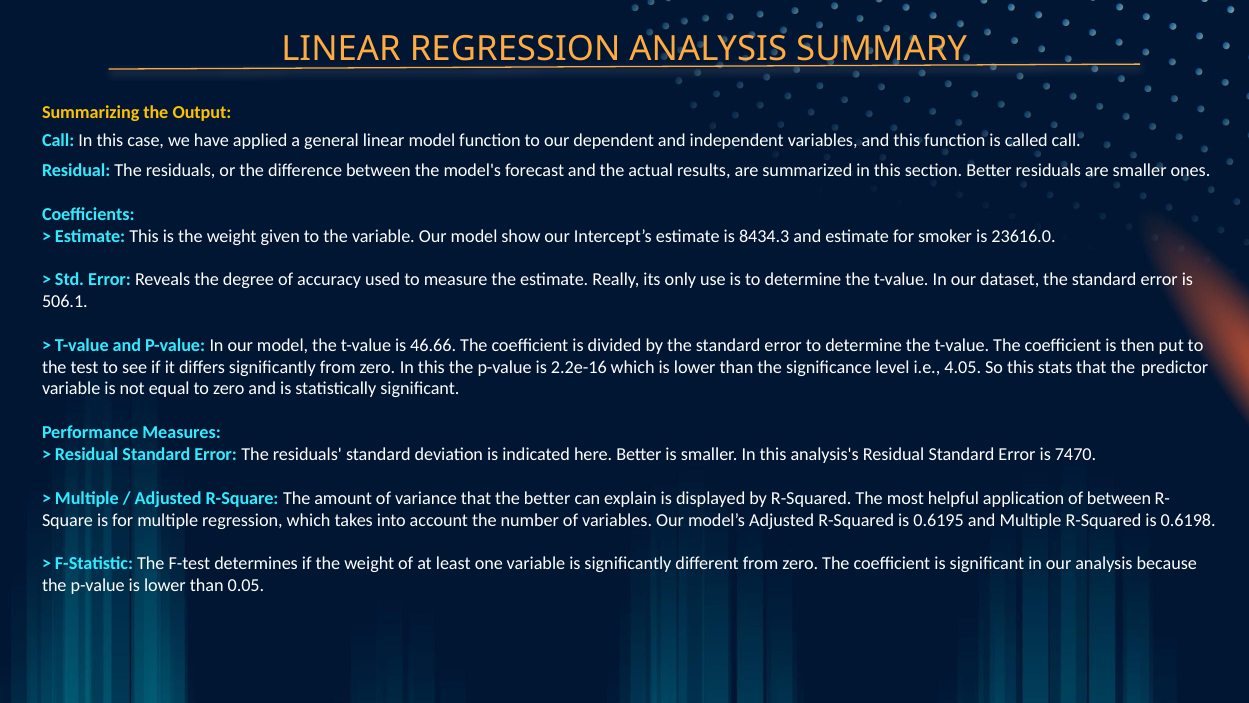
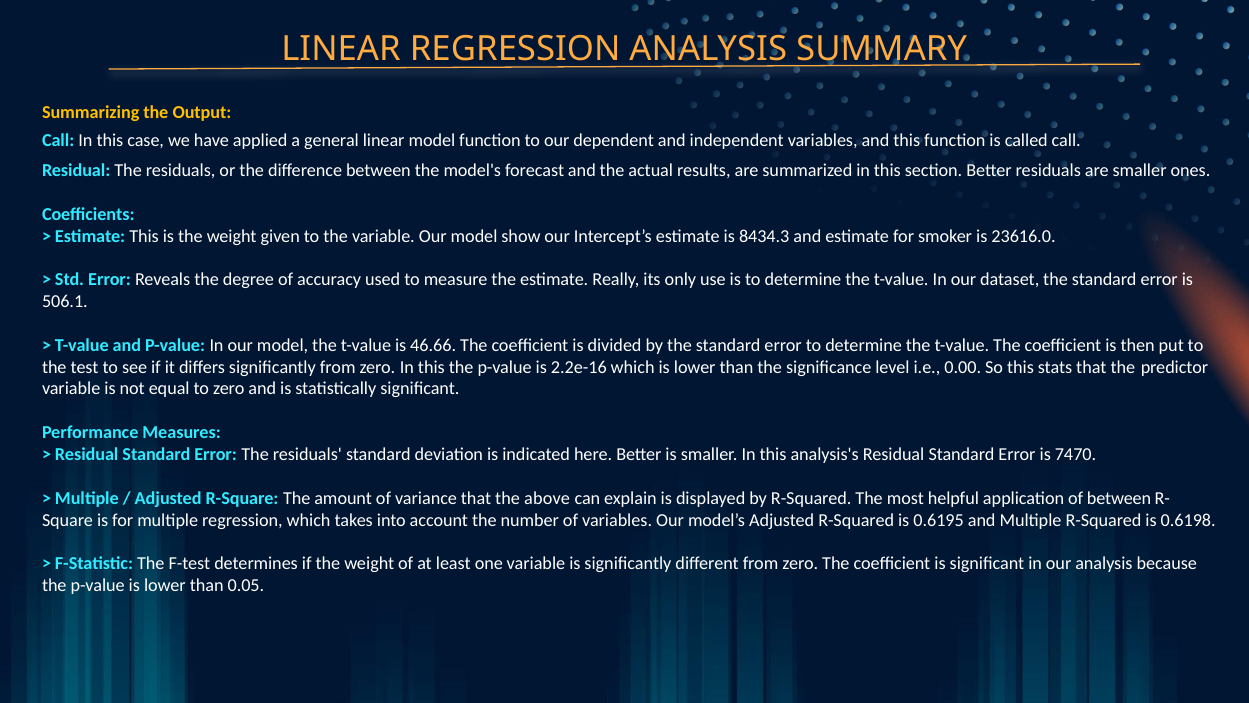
4.05: 4.05 -> 0.00
the better: better -> above
